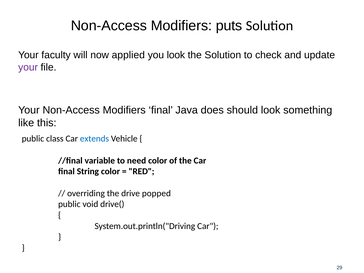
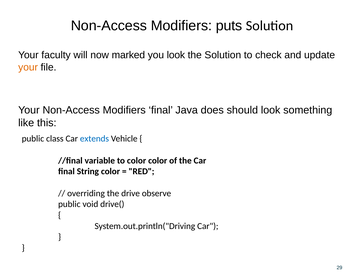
applied: applied -> marked
your at (28, 67) colour: purple -> orange
to need: need -> color
popped: popped -> observe
